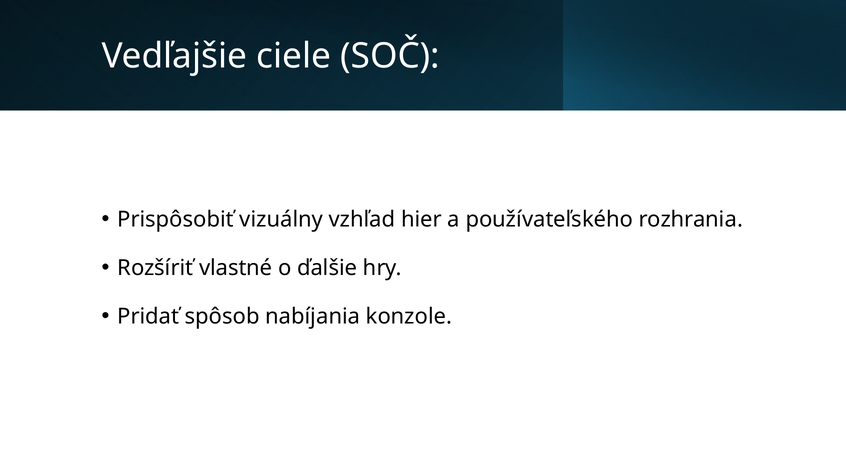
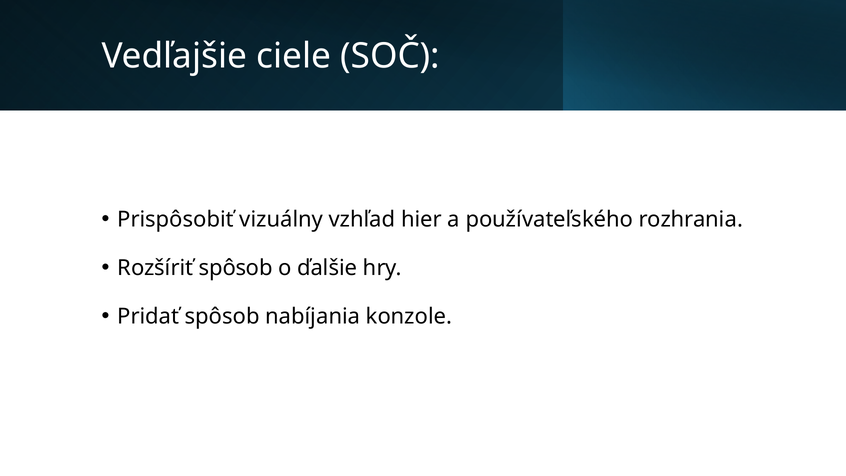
Rozšíriť vlastné: vlastné -> spôsob
